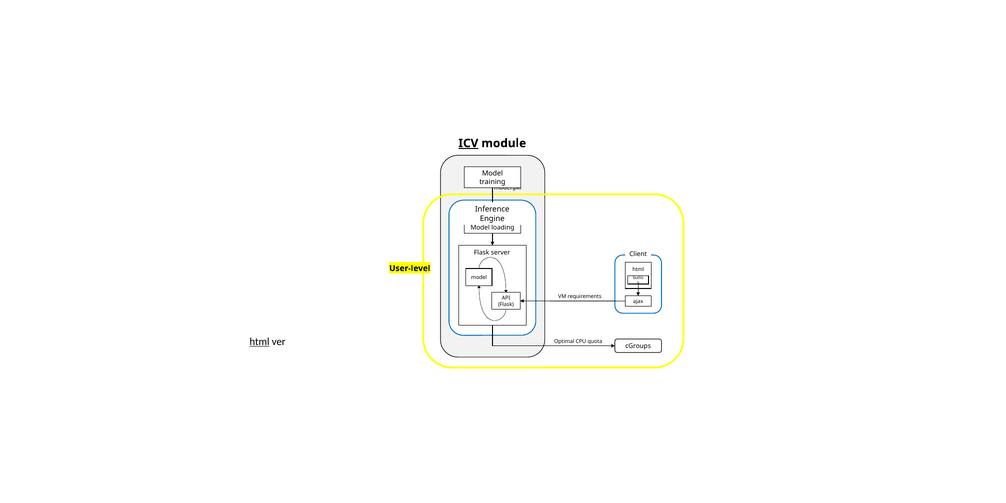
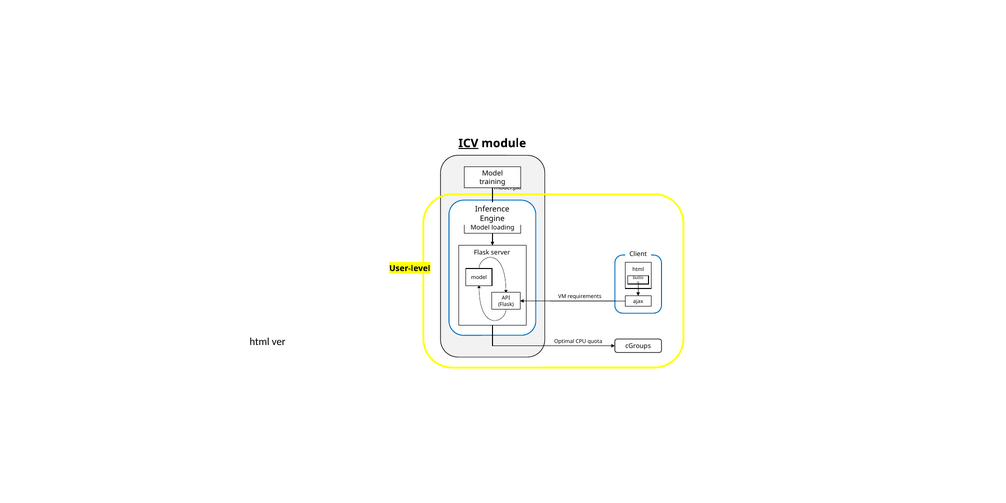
html at (260, 342) underline: present -> none
